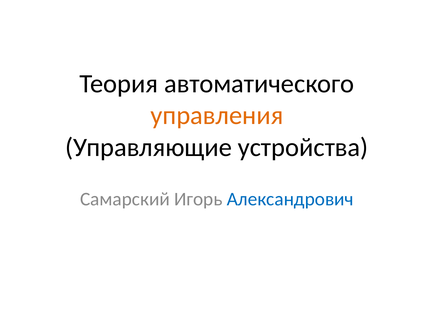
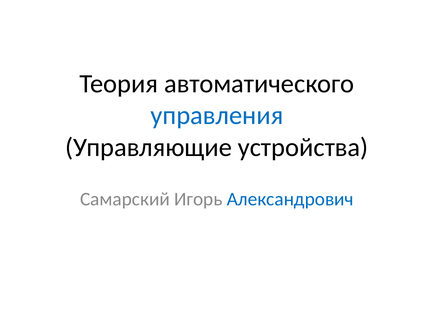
управления colour: orange -> blue
